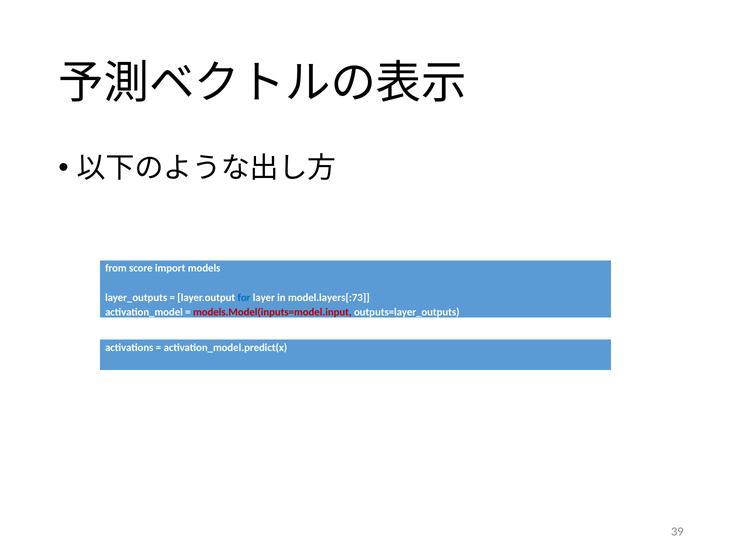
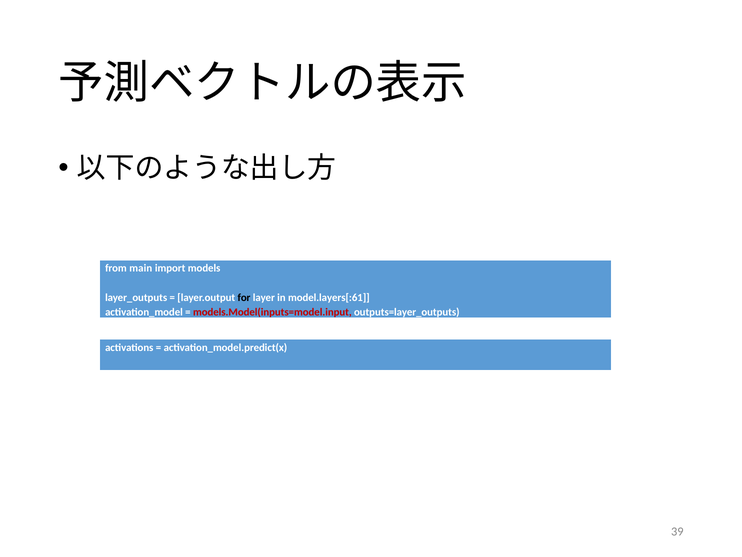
score: score -> main
for colour: blue -> black
model.layers[:73: model.layers[:73 -> model.layers[:61
